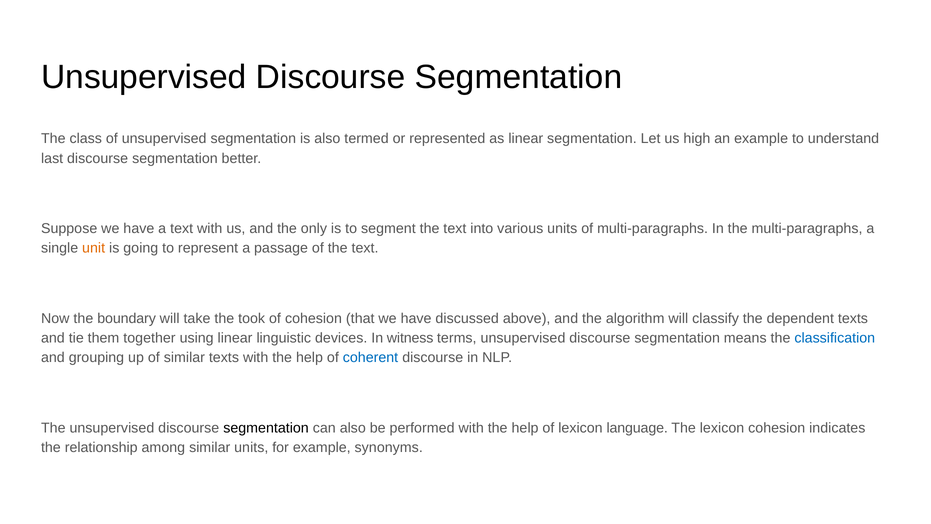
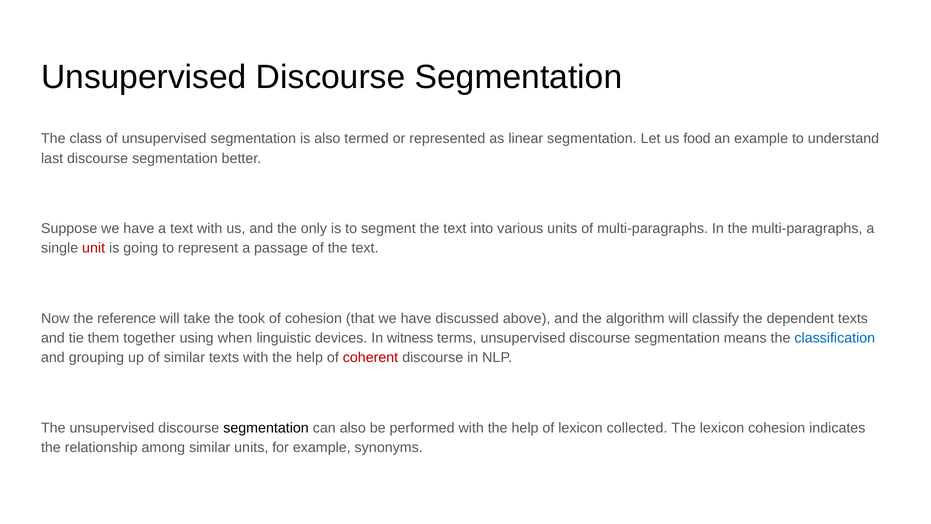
high: high -> food
unit colour: orange -> red
boundary: boundary -> reference
using linear: linear -> when
coherent colour: blue -> red
language: language -> collected
